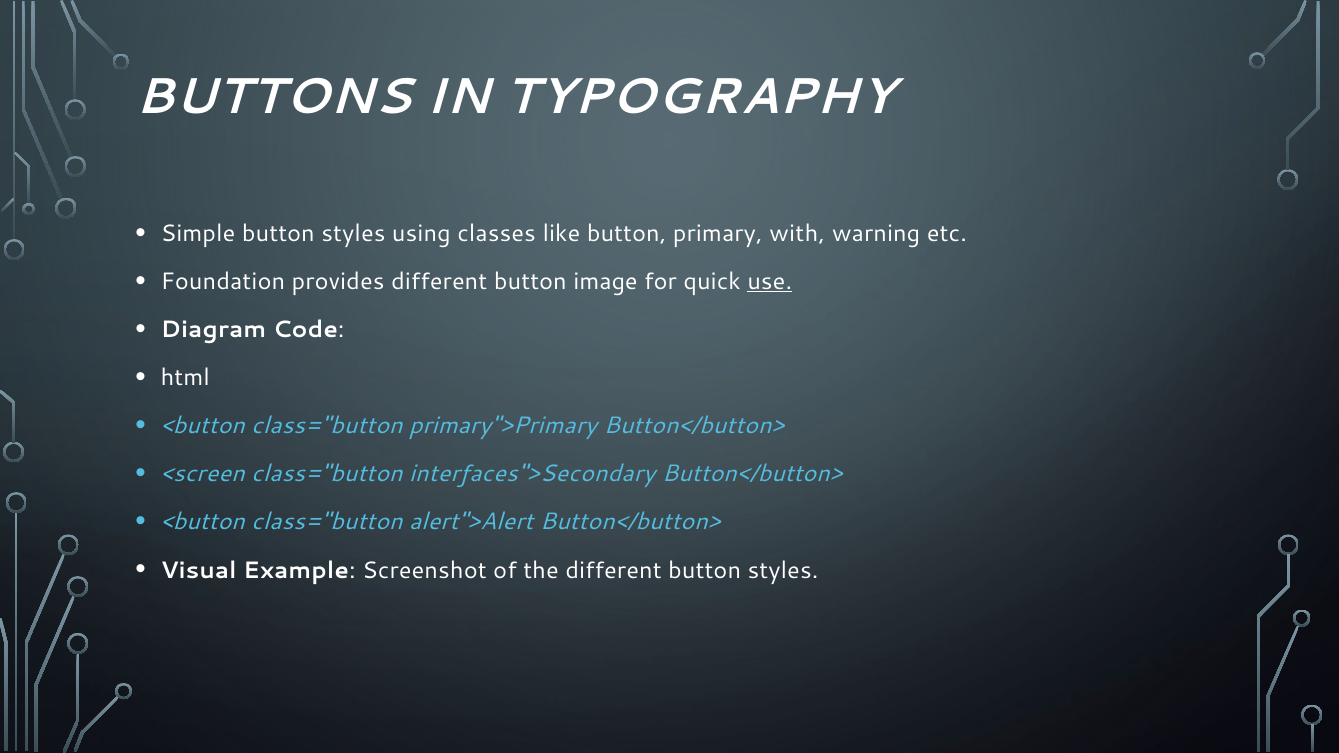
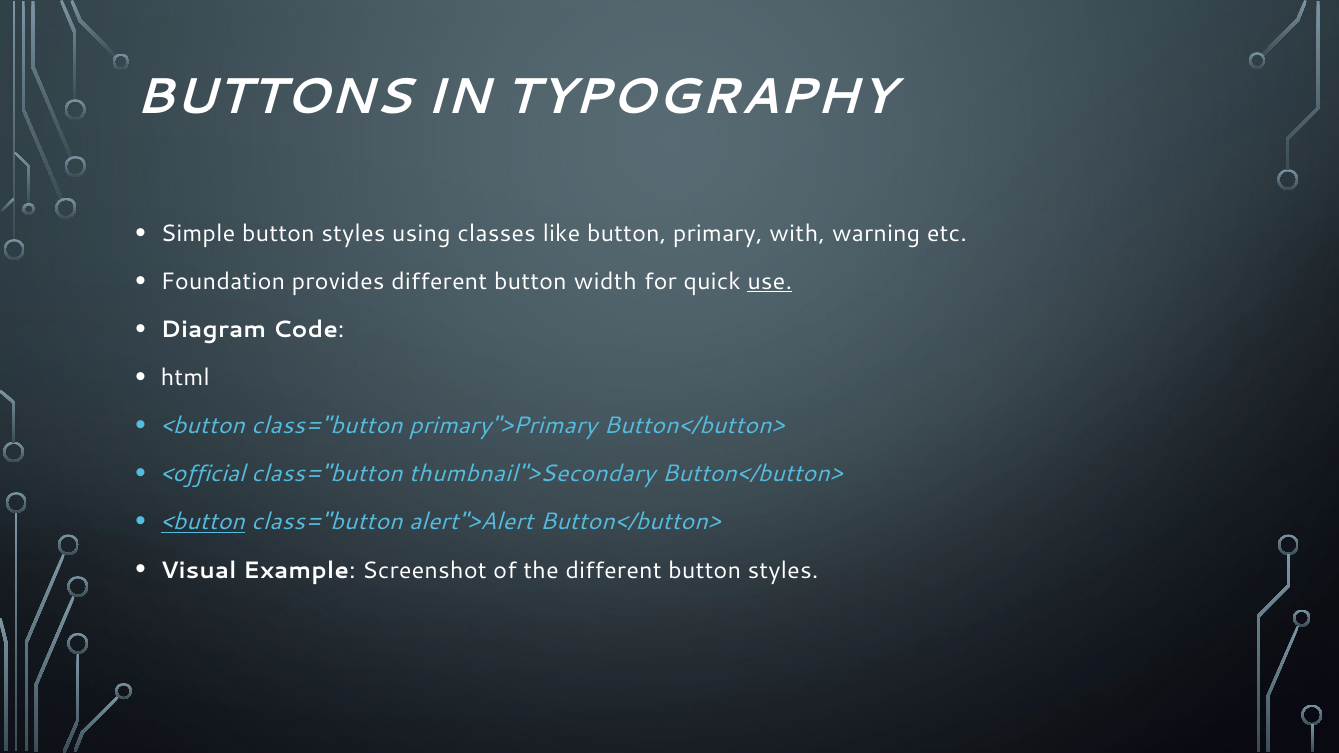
image: image -> width
<screen: <screen -> <official
interfaces">Secondary: interfaces">Secondary -> thumbnail">Secondary
<button at (203, 522) underline: none -> present
